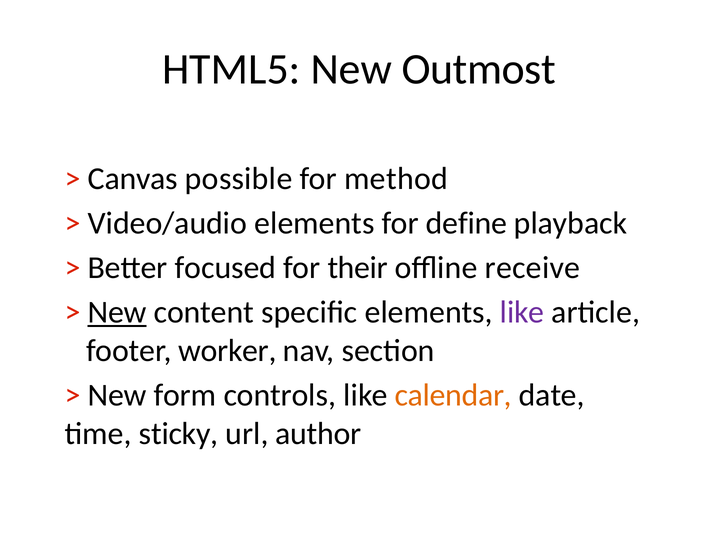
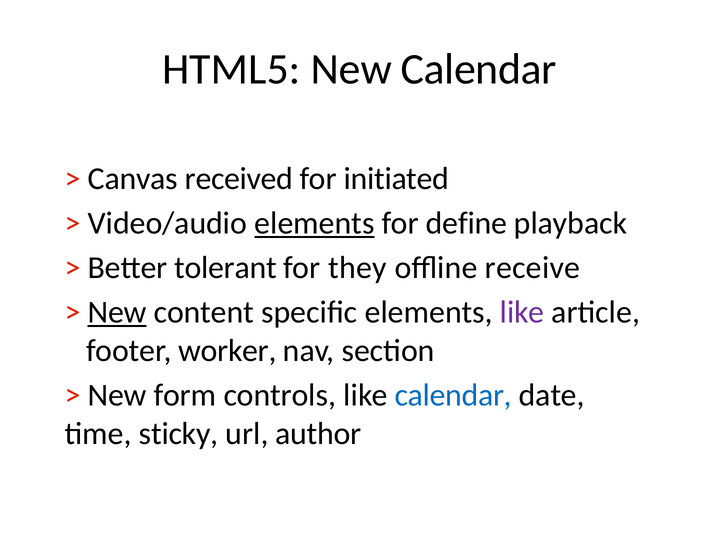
New Outmost: Outmost -> Calendar
possible: possible -> received
method: method -> initiated
elements at (314, 223) underline: none -> present
focused: focused -> tolerant
their: their -> they
calendar at (453, 396) colour: orange -> blue
